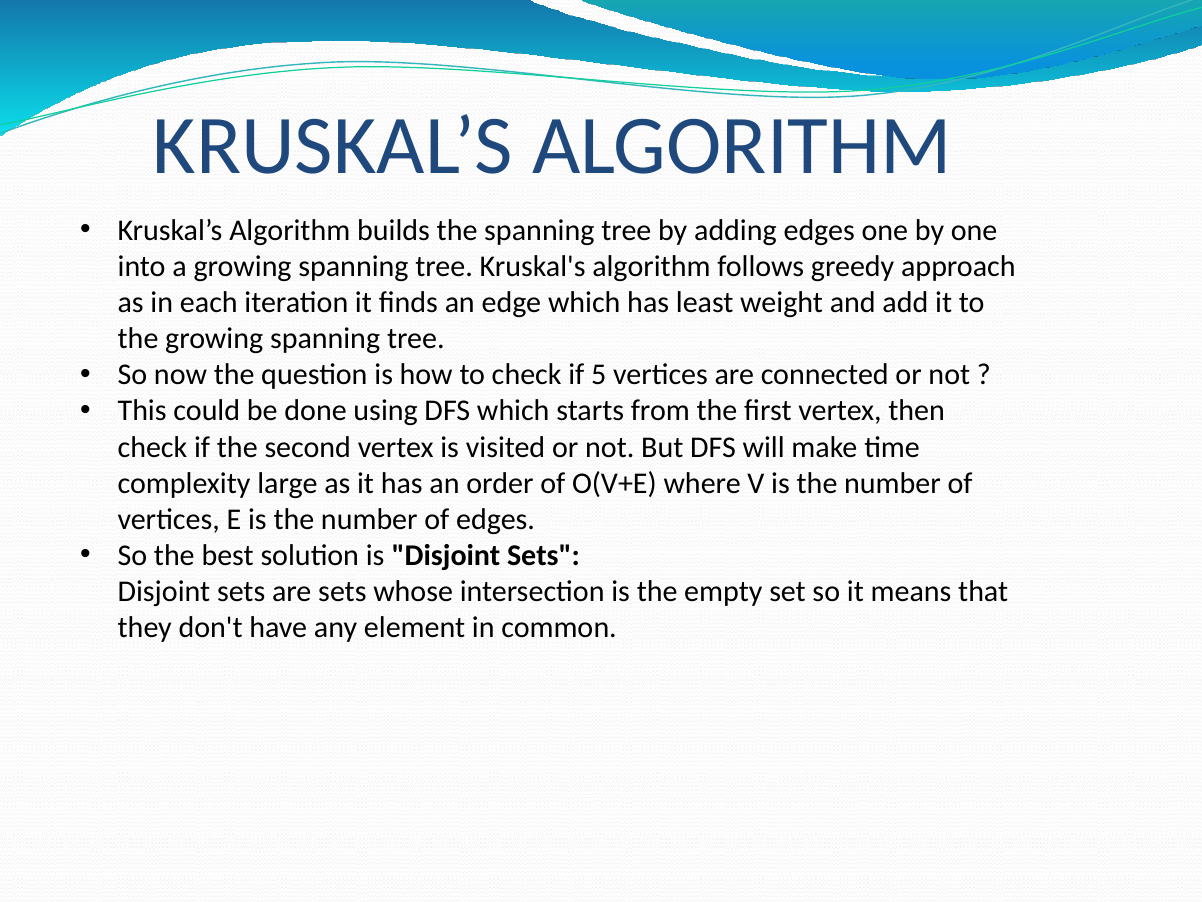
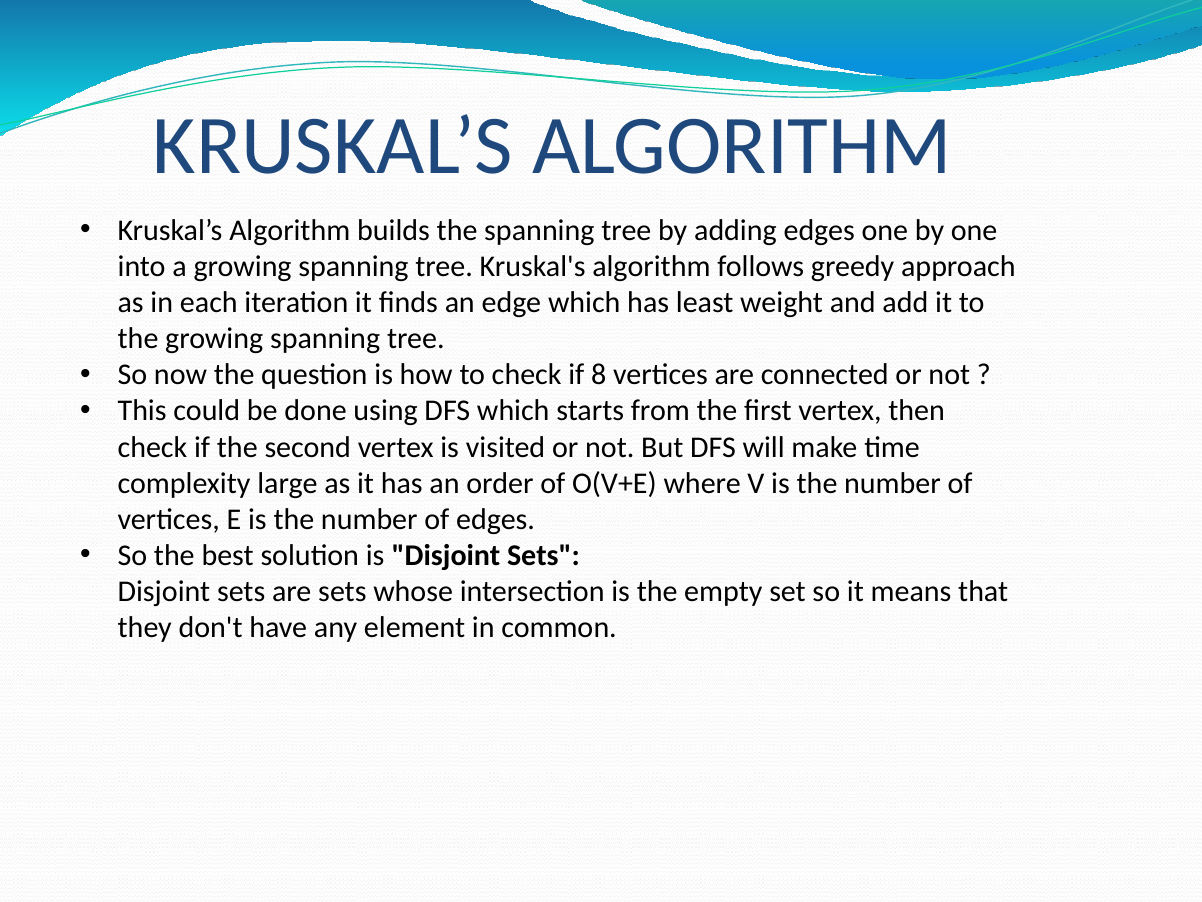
5: 5 -> 8
